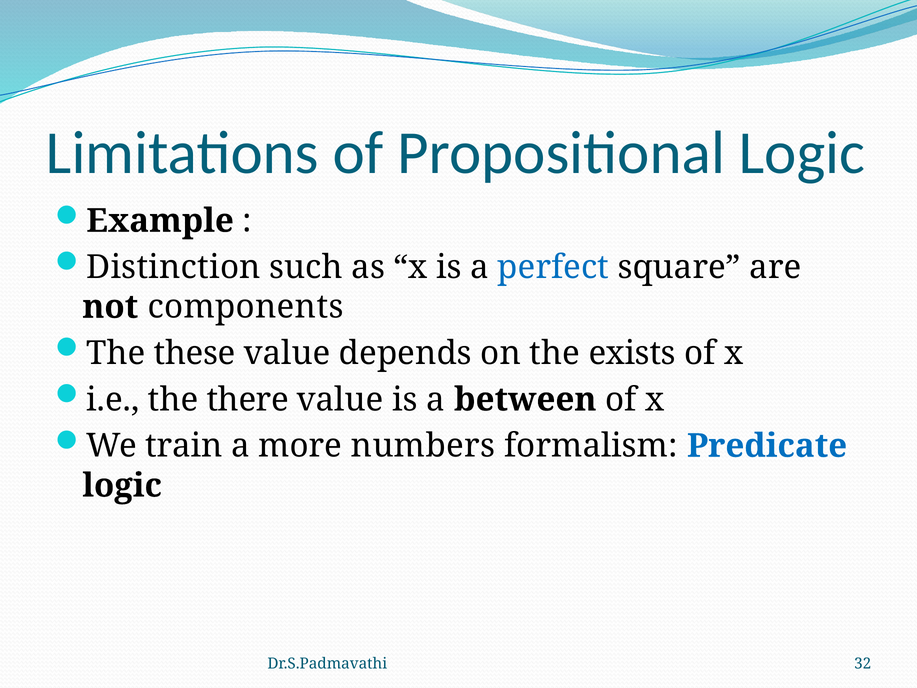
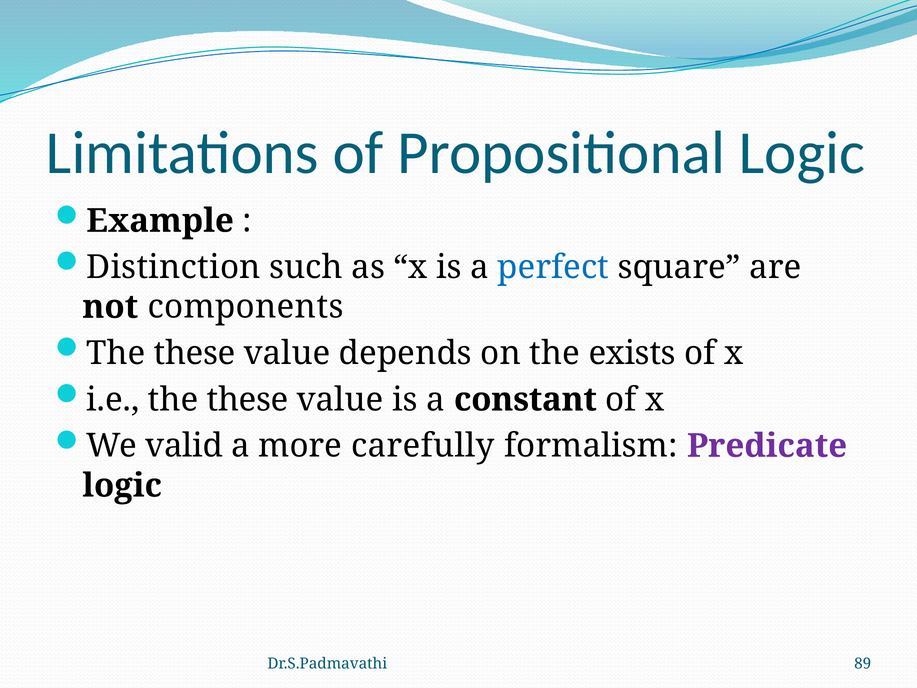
i.e the there: there -> these
between: between -> constant
train: train -> valid
numbers: numbers -> carefully
Predicate colour: blue -> purple
32: 32 -> 89
